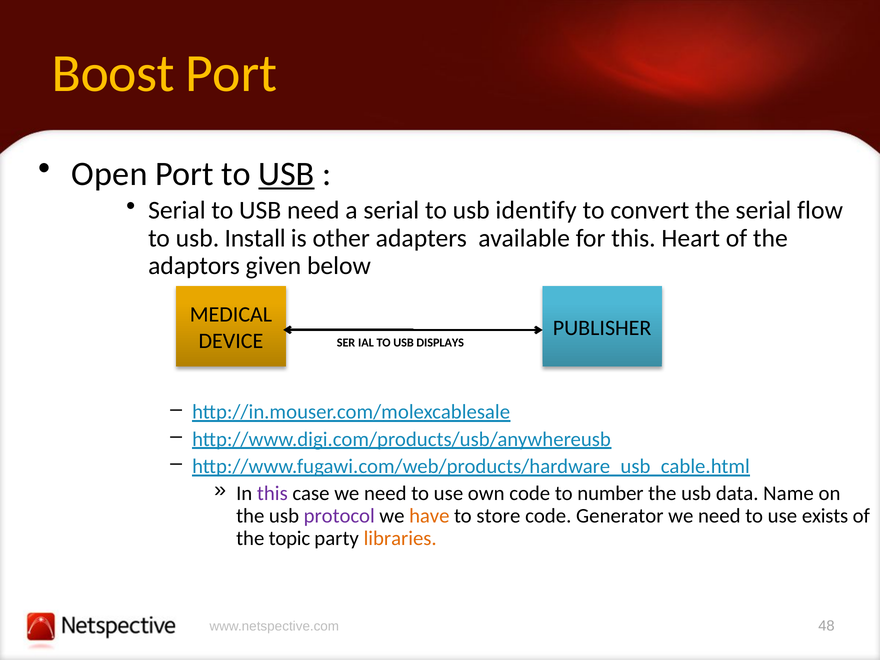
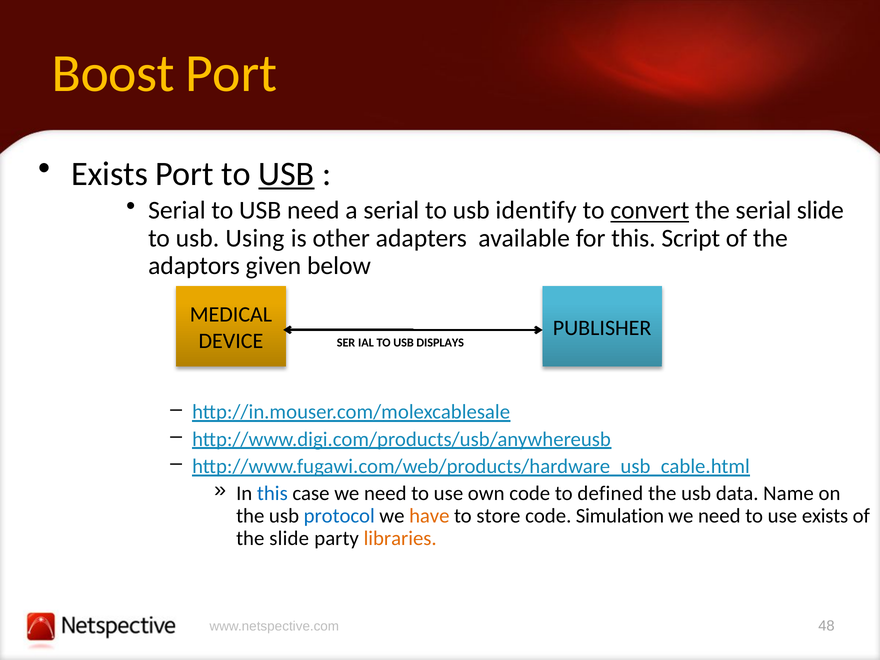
Open at (109, 174): Open -> Exists
convert underline: none -> present
serial flow: flow -> slide
Install: Install -> Using
Heart: Heart -> Script
this at (272, 494) colour: purple -> blue
number: number -> defined
protocol colour: purple -> blue
Generator: Generator -> Simulation
the topic: topic -> slide
